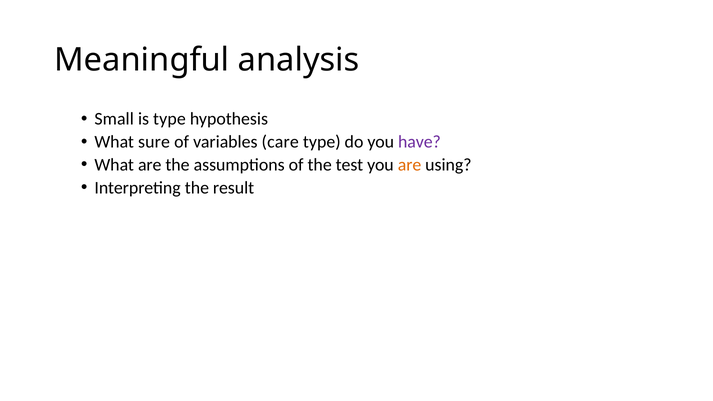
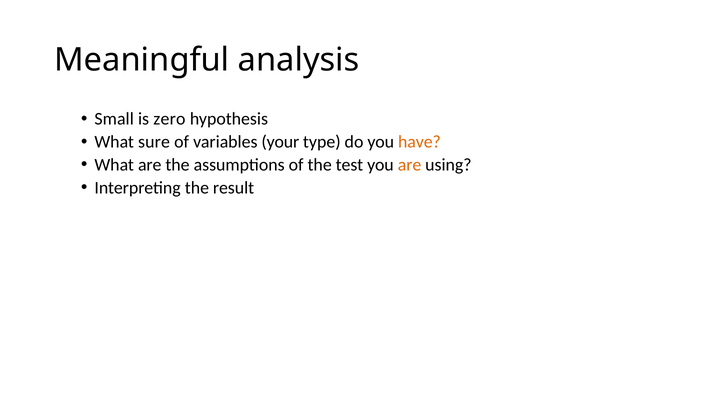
is type: type -> zero
care: care -> your
have colour: purple -> orange
